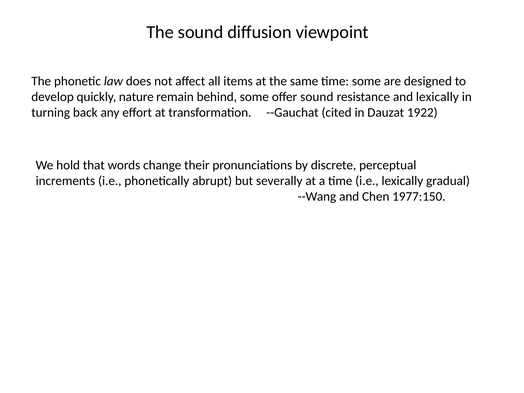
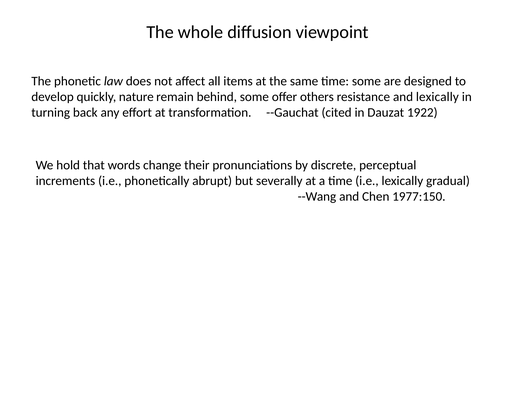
The sound: sound -> whole
offer sound: sound -> others
